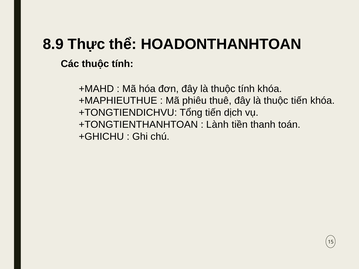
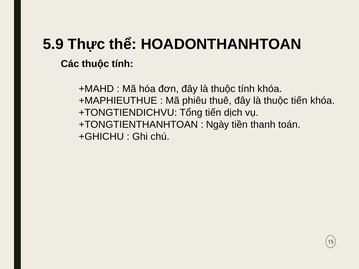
8.9: 8.9 -> 5.9
Lành: Lành -> Ngày
